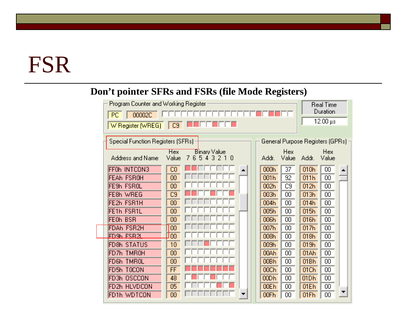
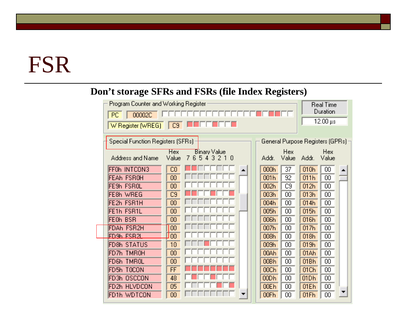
pointer: pointer -> storage
Mode: Mode -> Index
